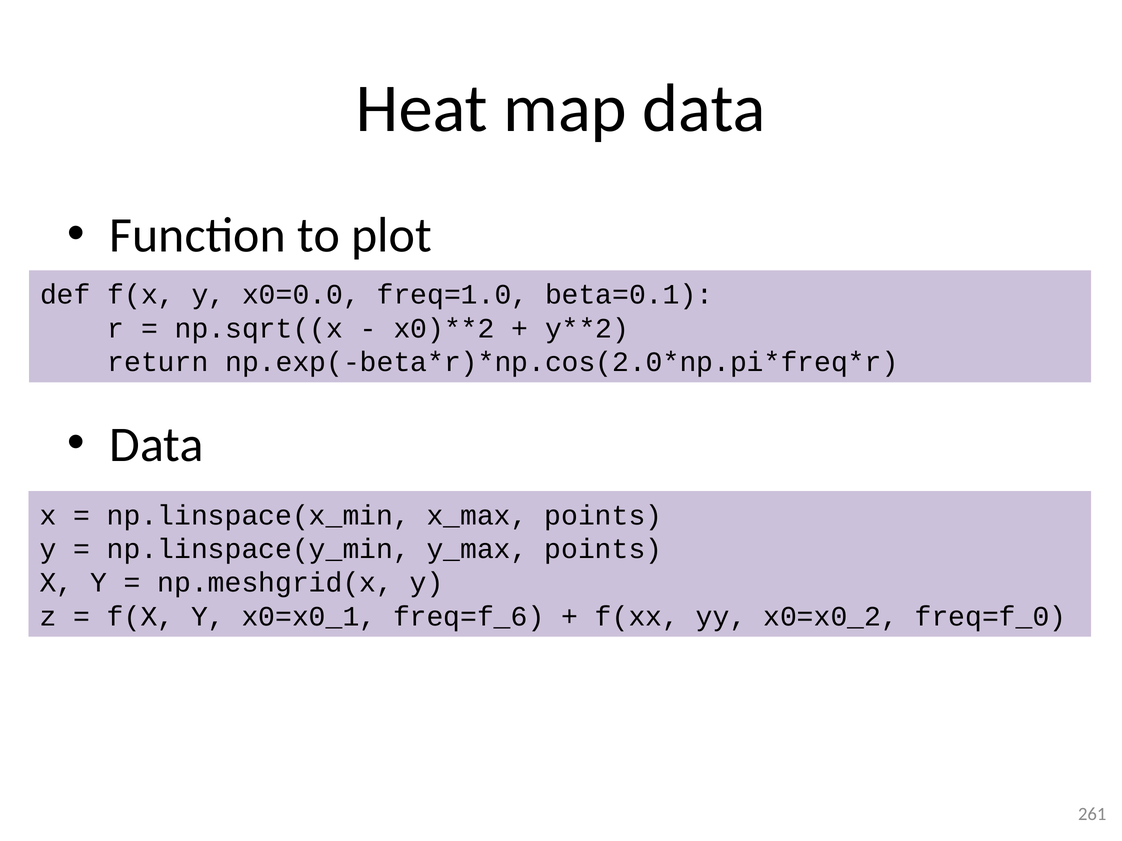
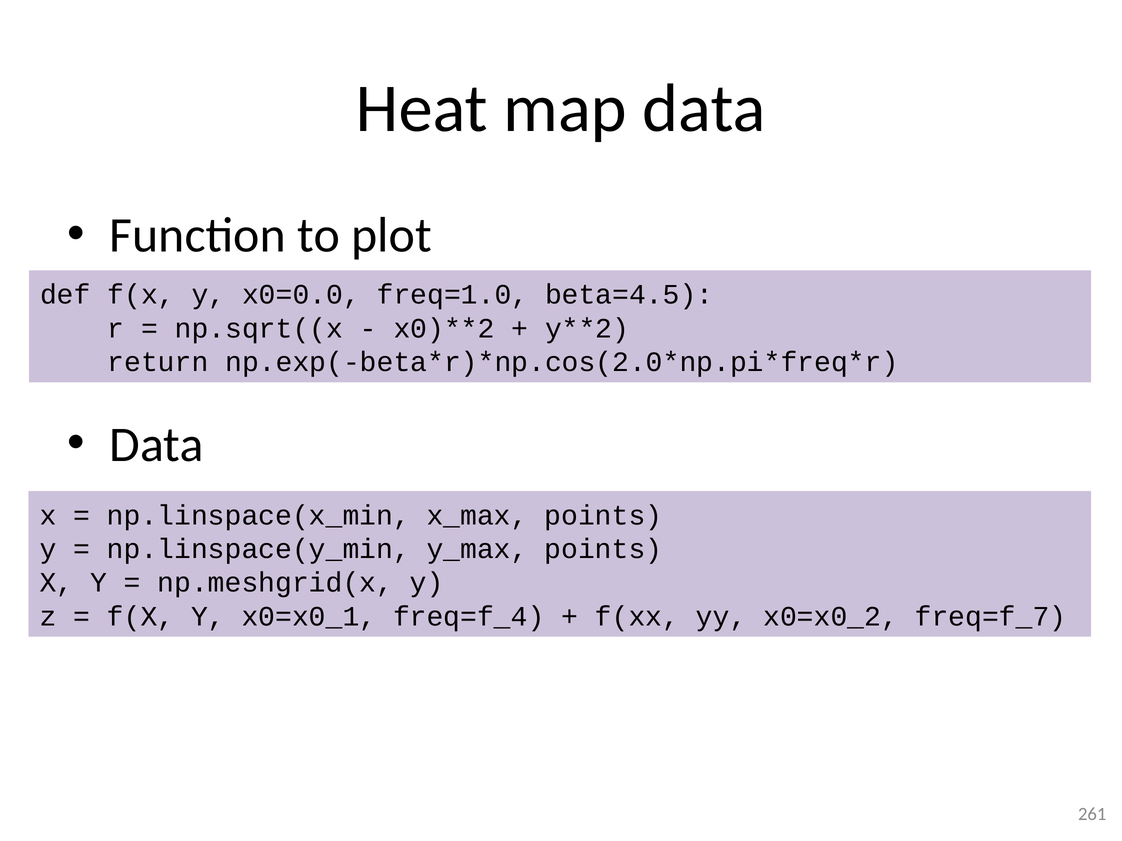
beta=0.1: beta=0.1 -> beta=4.5
freq=f_6: freq=f_6 -> freq=f_4
freq=f_0: freq=f_0 -> freq=f_7
